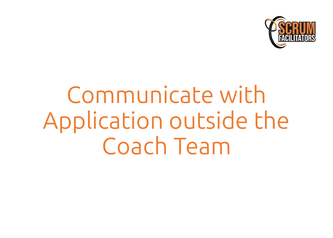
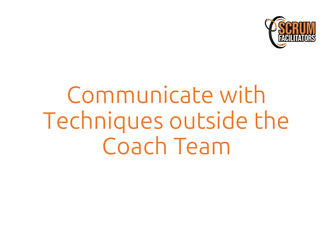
Application: Application -> Techniques
